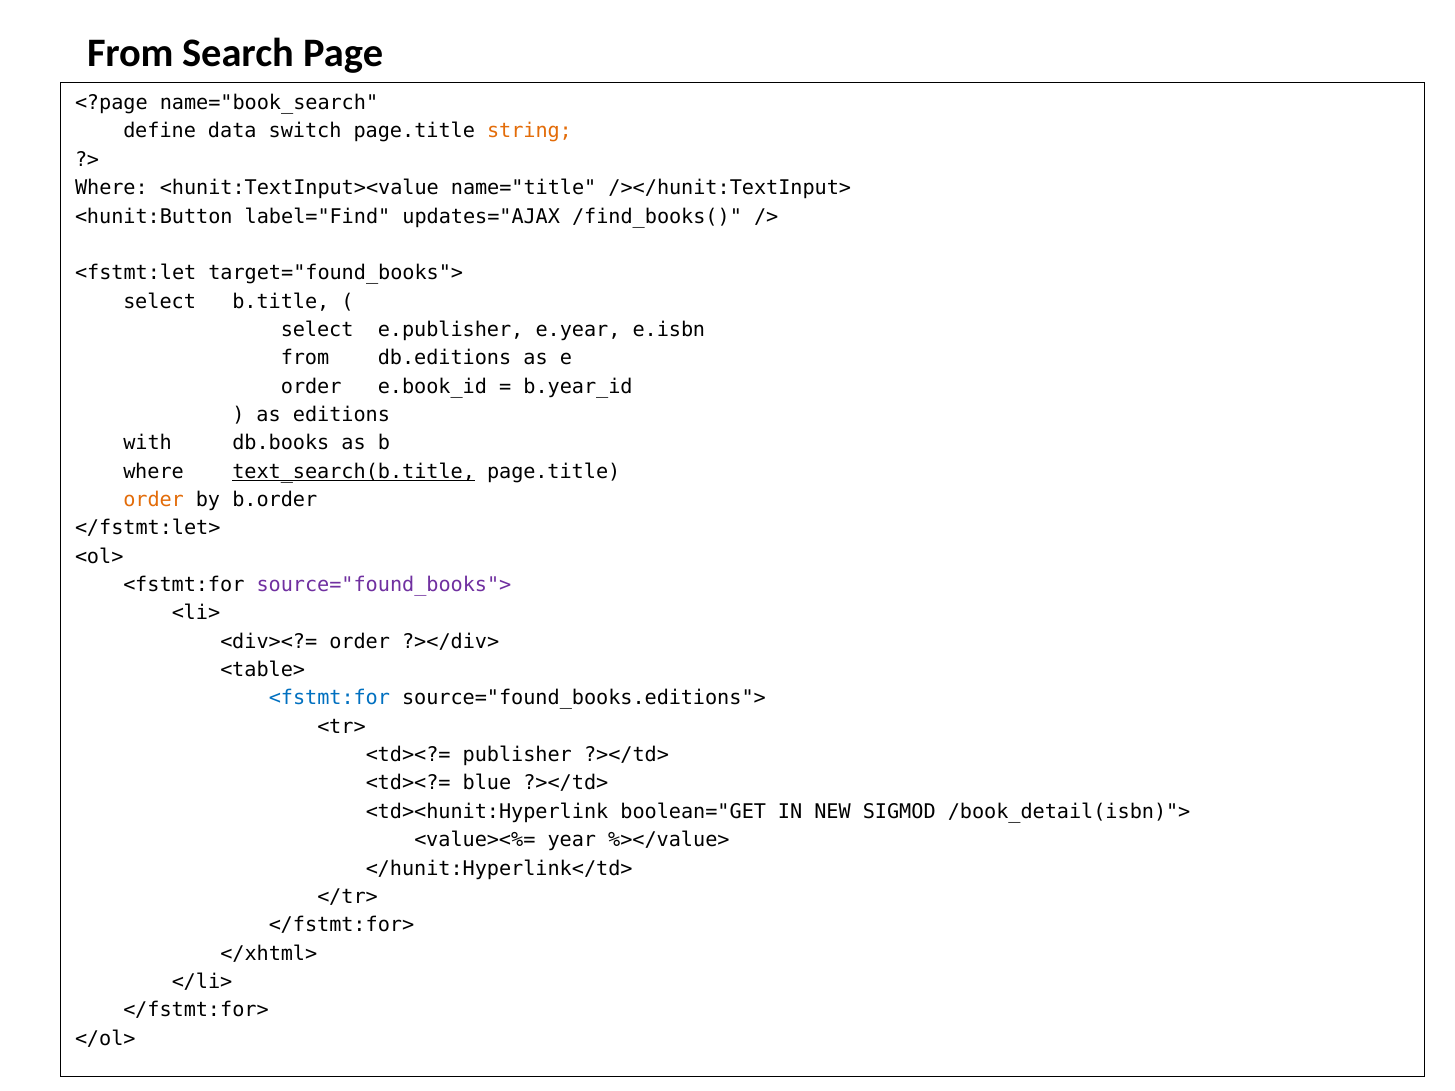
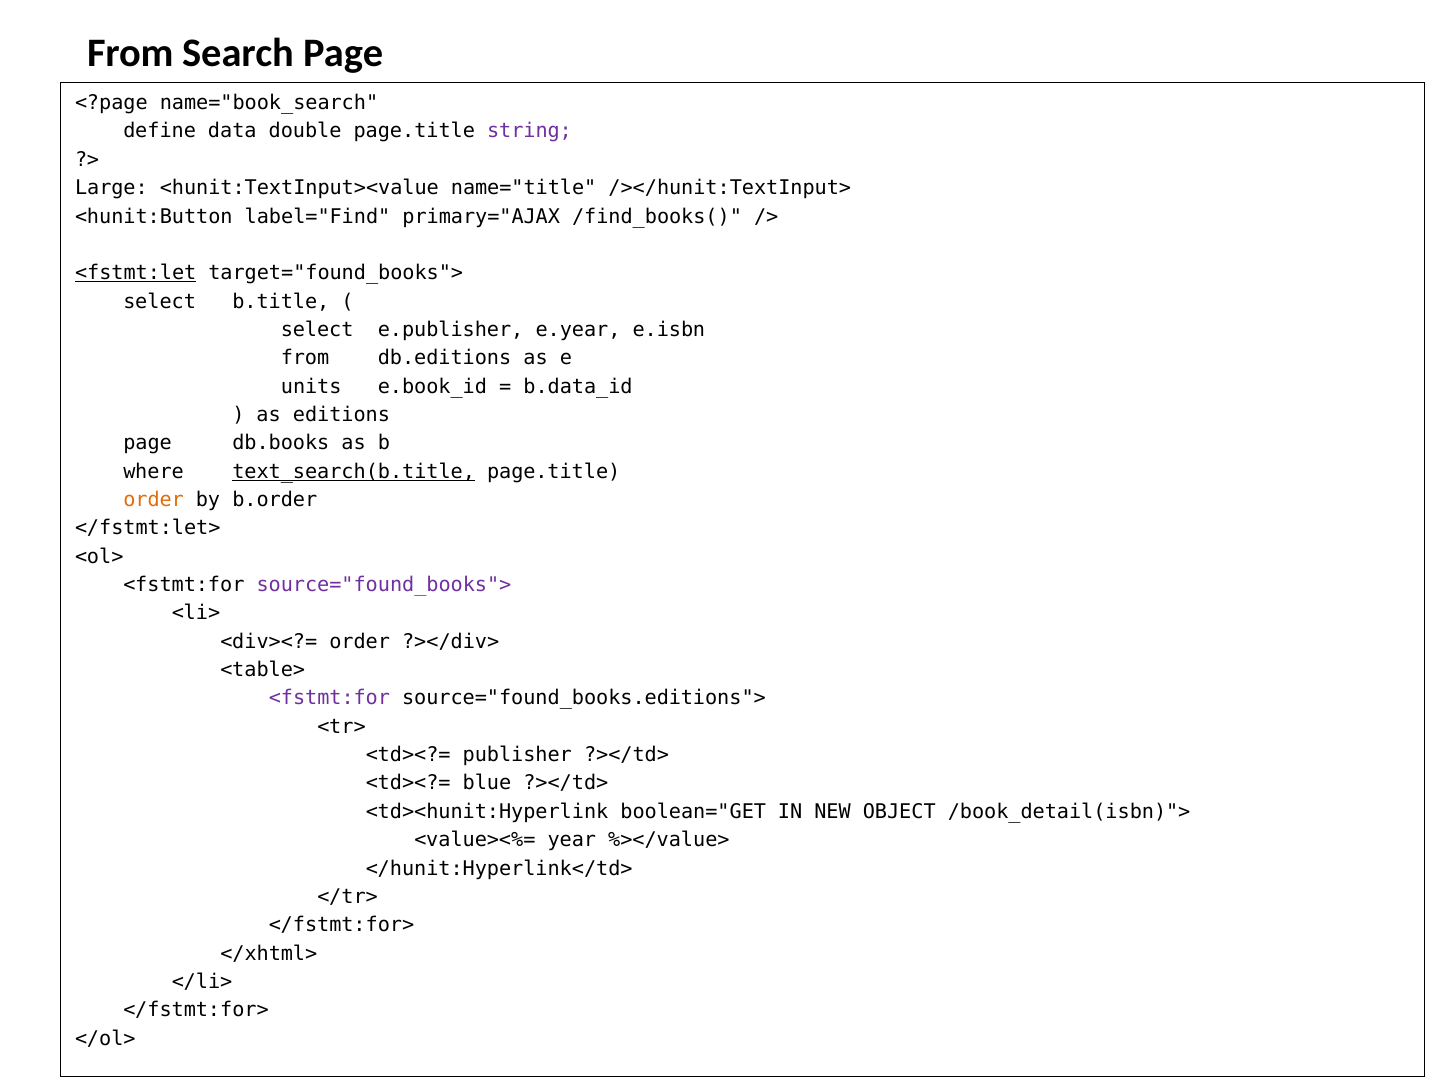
switch: switch -> double
string colour: orange -> purple
Where at (111, 188): Where -> Large
updates="AJAX: updates="AJAX -> primary="AJAX
<fstmt:let underline: none -> present
order at (311, 387): order -> units
b.year_id: b.year_id -> b.data_id
with at (148, 443): with -> page
<fstmt:for at (329, 698) colour: blue -> purple
SIGMOD: SIGMOD -> OBJECT
